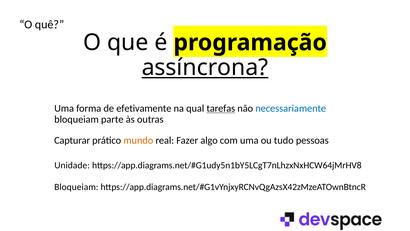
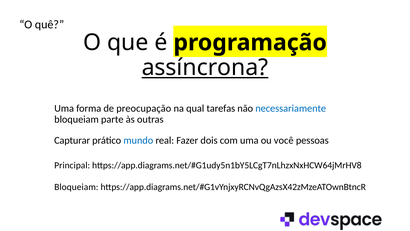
efetivamente: efetivamente -> preocupação
tarefas underline: present -> none
mundo colour: orange -> blue
algo: algo -> dois
tudo: tudo -> você
Unidade: Unidade -> Principal
